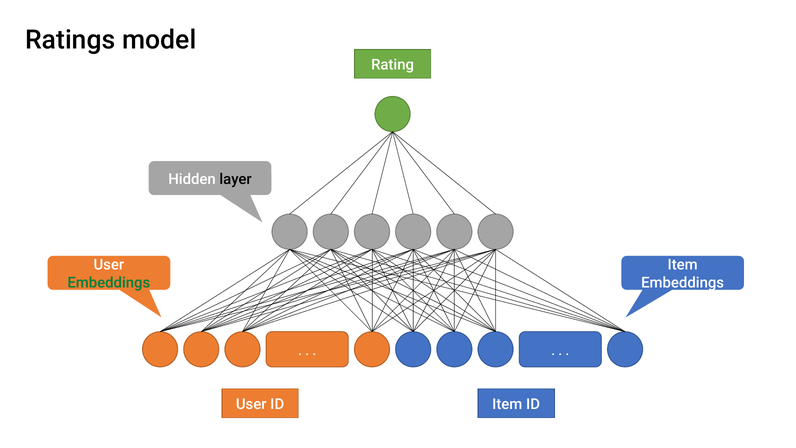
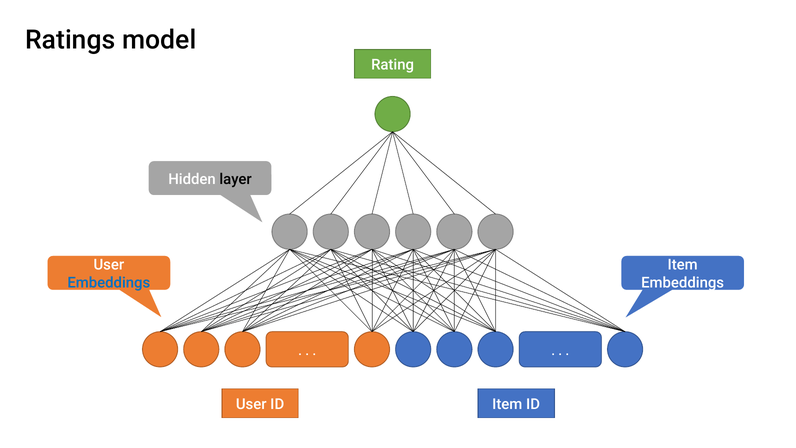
Embeddings at (109, 283) colour: green -> blue
